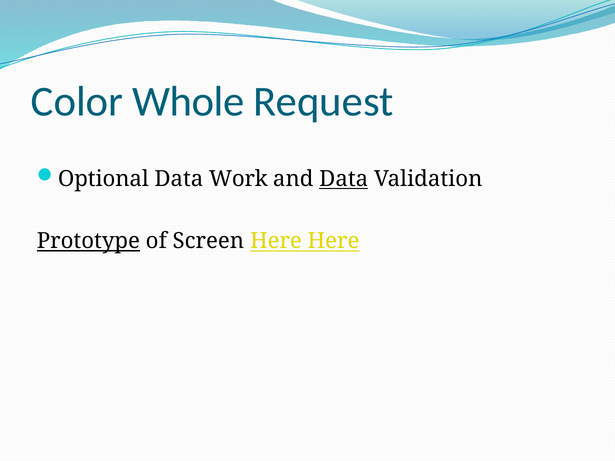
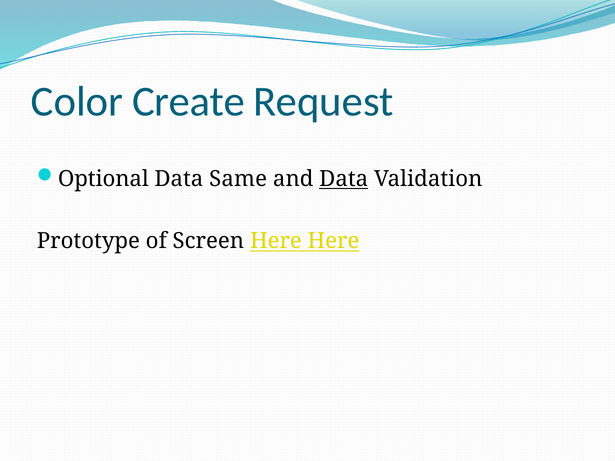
Whole: Whole -> Create
Work: Work -> Same
Prototype underline: present -> none
